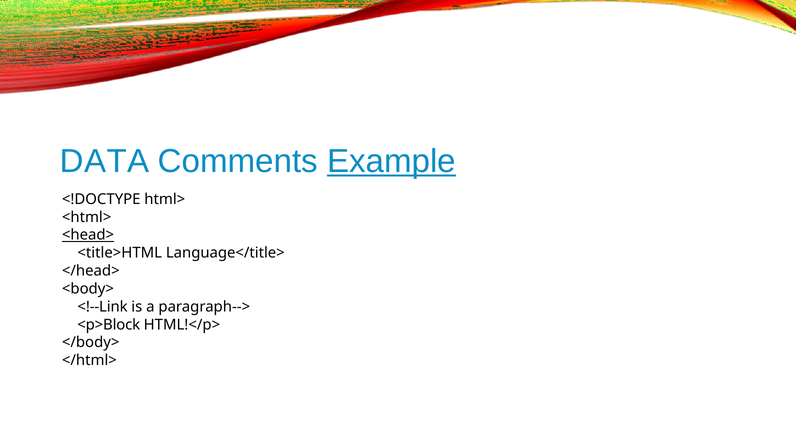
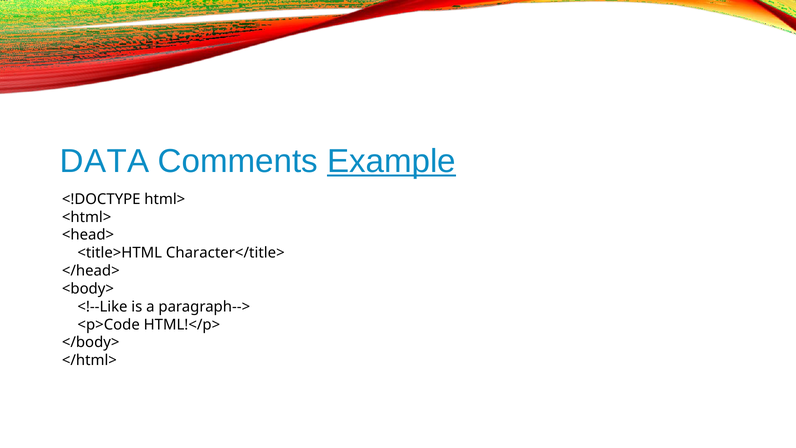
<head> underline: present -> none
Language</title>: Language</title> -> Character</title>
<!--Link: <!--Link -> <!--Like
<p>Block: <p>Block -> <p>Code
